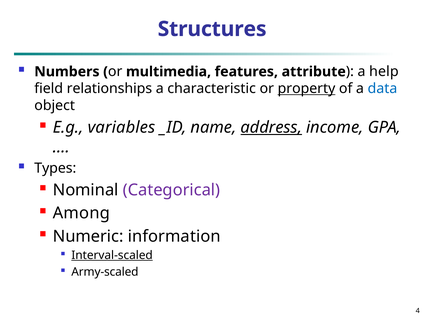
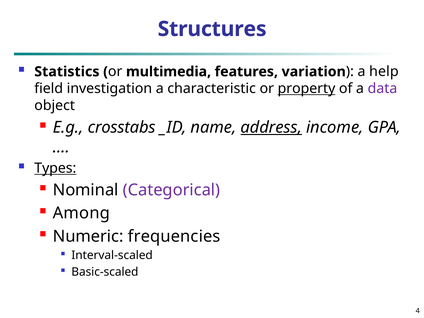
Numbers: Numbers -> Statistics
attribute: attribute -> variation
relationships: relationships -> investigation
data colour: blue -> purple
variables: variables -> crosstabs
Types underline: none -> present
information: information -> frequencies
Interval-scaled underline: present -> none
Army-scaled: Army-scaled -> Basic-scaled
